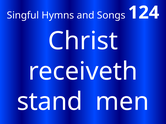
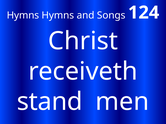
Singful at (23, 15): Singful -> Hymns
